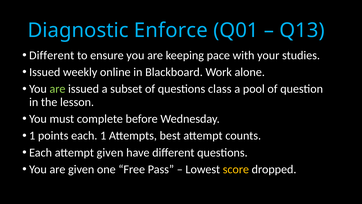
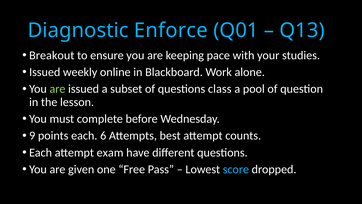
Different at (52, 55): Different -> Breakout
1 at (32, 135): 1 -> 9
each 1: 1 -> 6
attempt given: given -> exam
score colour: yellow -> light blue
